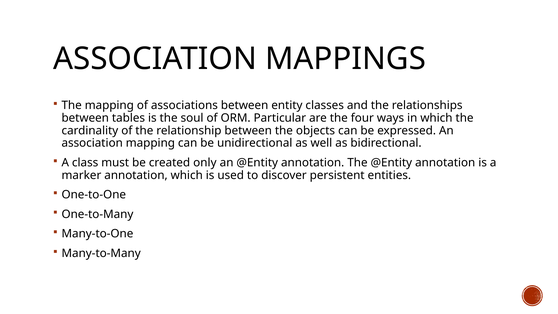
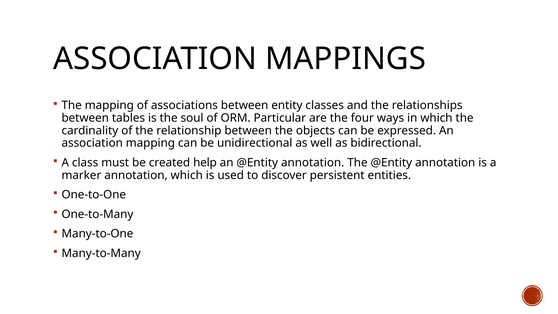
only: only -> help
